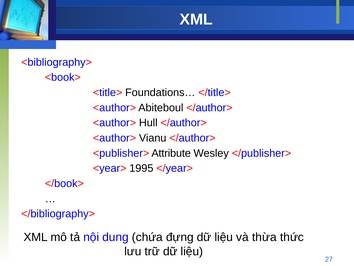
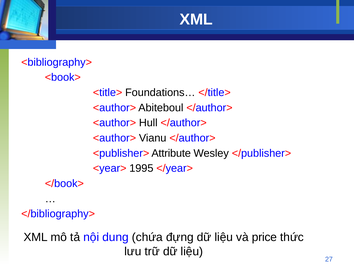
thừa: thừa -> price
